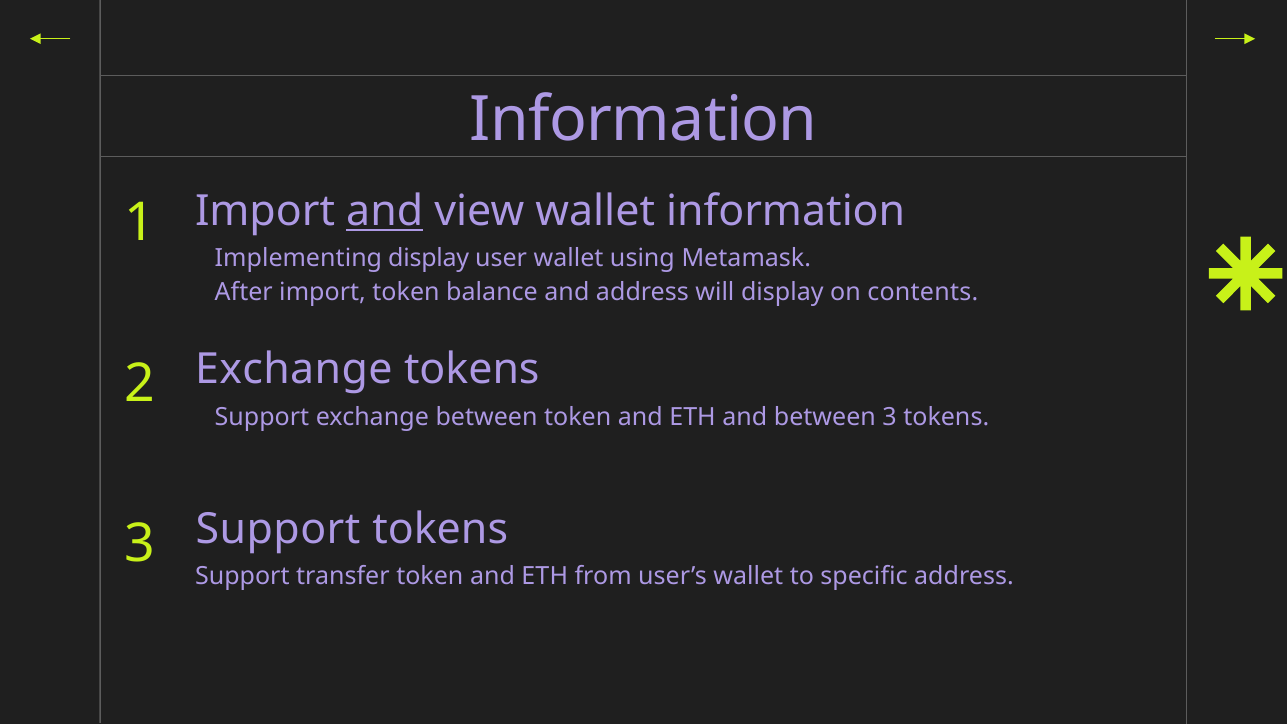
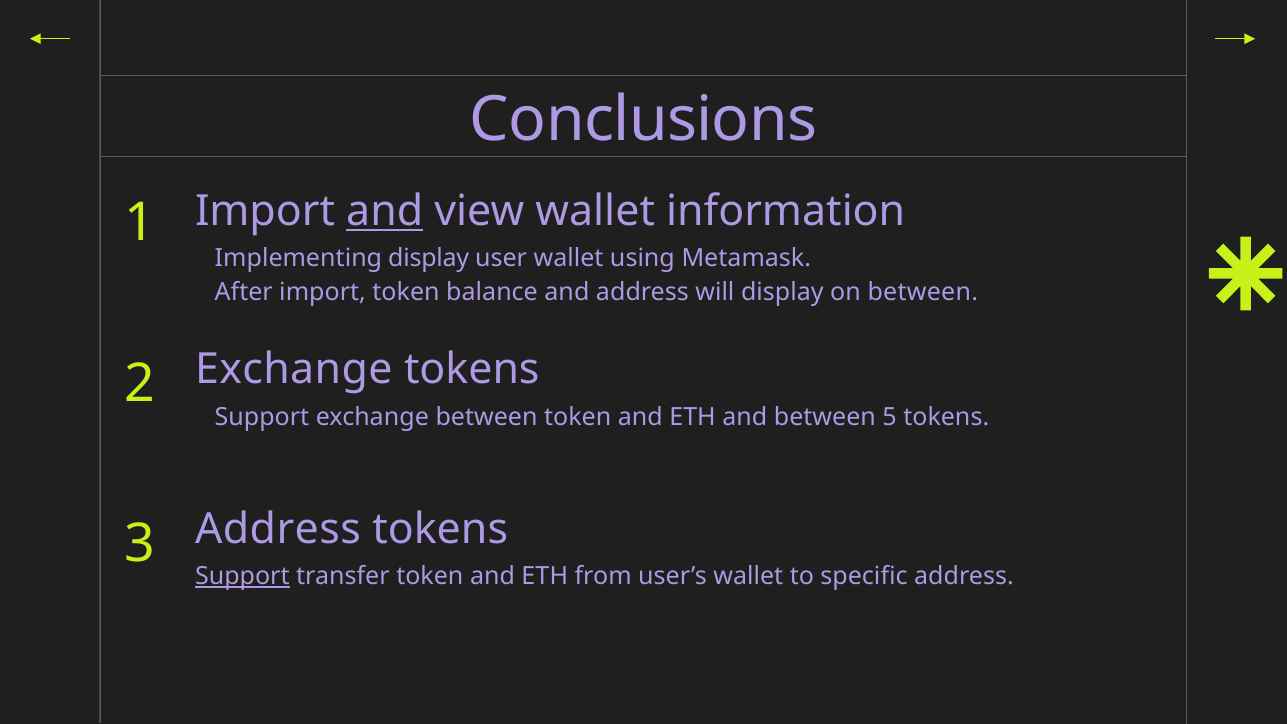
Information at (644, 120): Information -> Conclusions
on contents: contents -> between
between 3: 3 -> 5
Support at (278, 529): Support -> Address
Support at (242, 576) underline: none -> present
